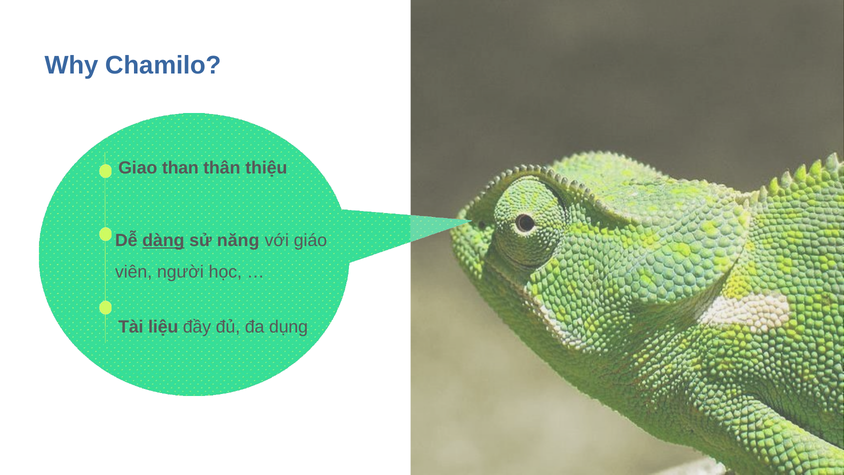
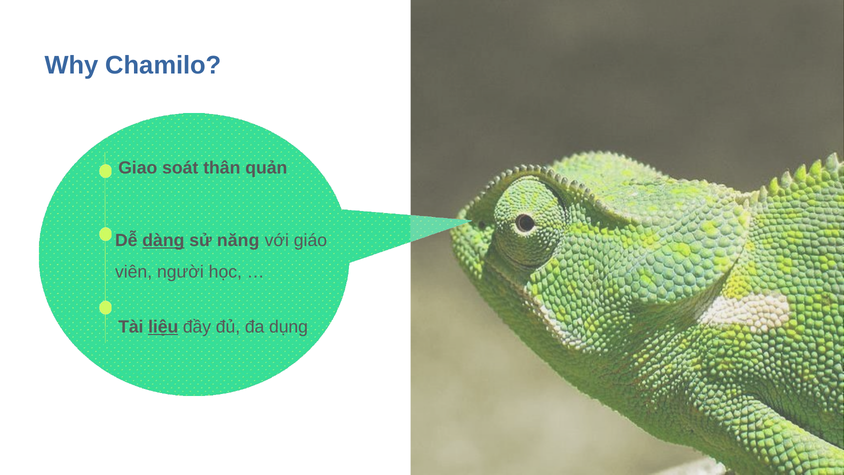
than: than -> soát
thiệu: thiệu -> quản
liệu underline: none -> present
